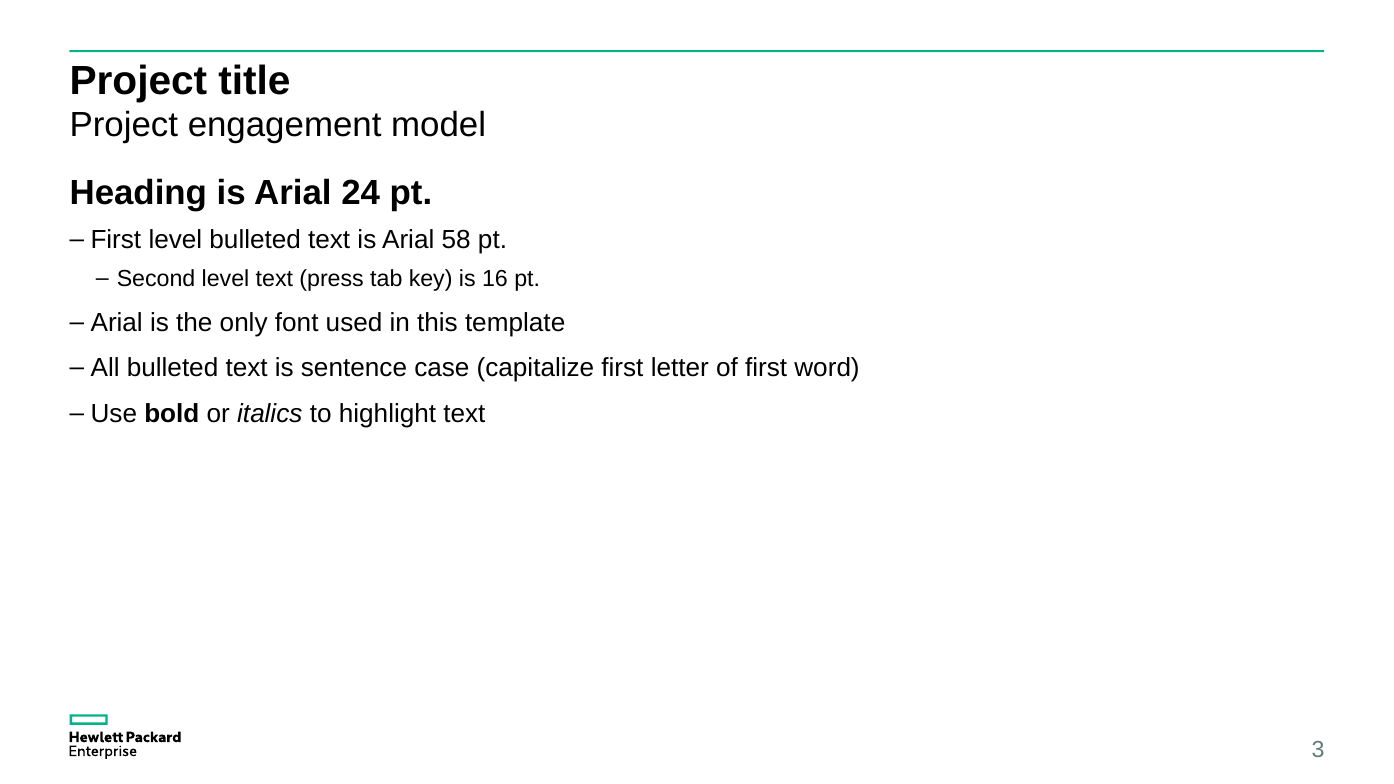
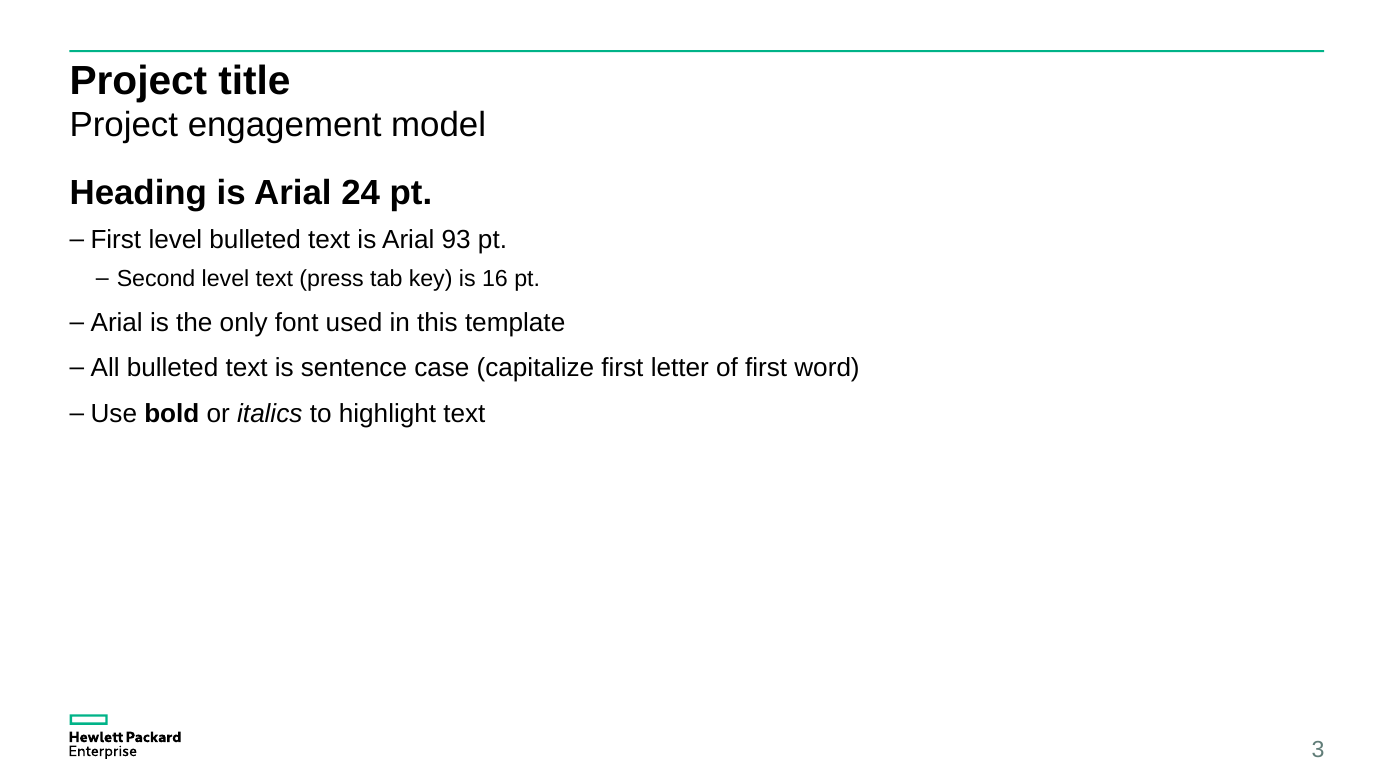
58: 58 -> 93
